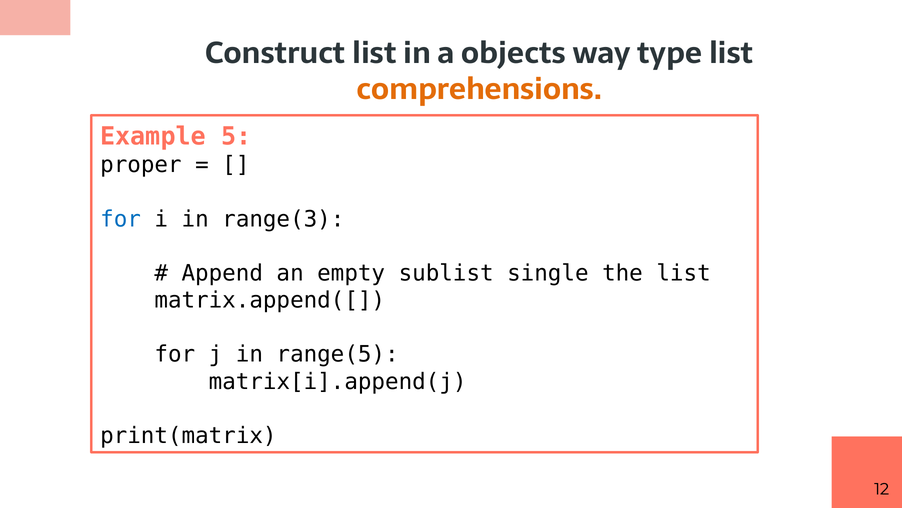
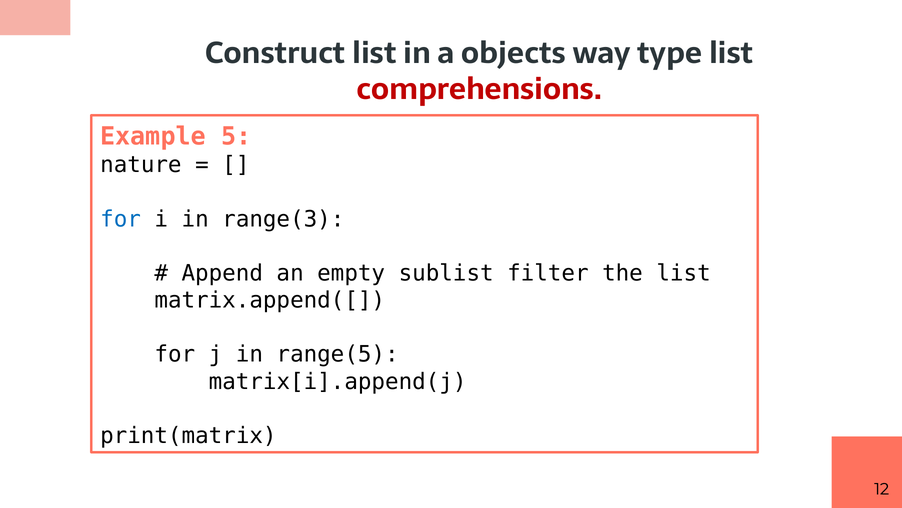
comprehensions colour: orange -> red
proper: proper -> nature
single: single -> filter
